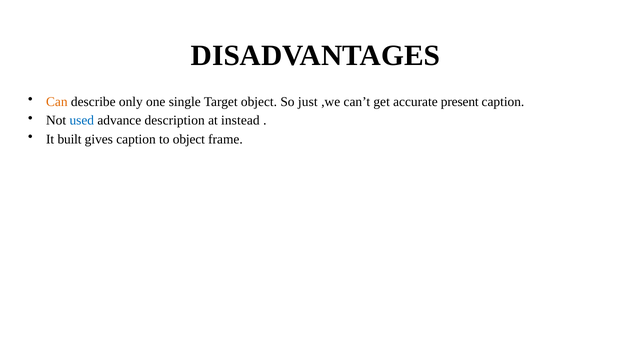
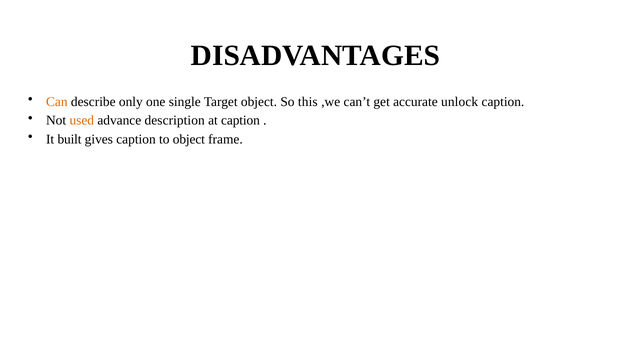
just: just -> this
present: present -> unlock
used colour: blue -> orange
at instead: instead -> caption
